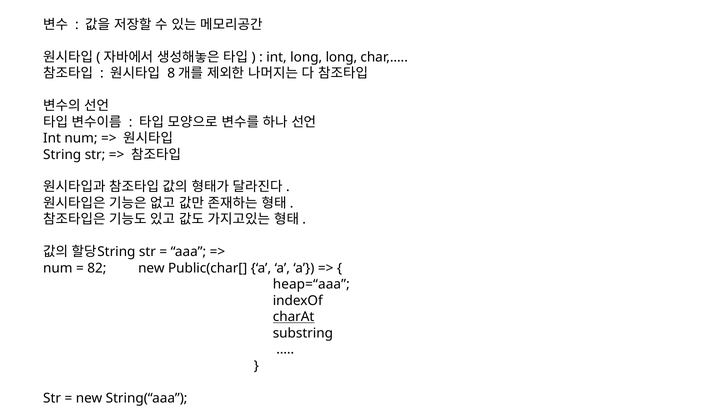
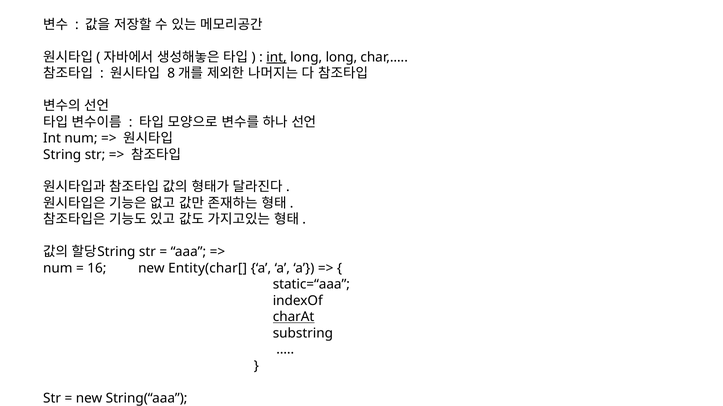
int at (277, 57) underline: none -> present
82: 82 -> 16
Public(char[: Public(char[ -> Entity(char[
heap=“aaa: heap=“aaa -> static=“aaa
